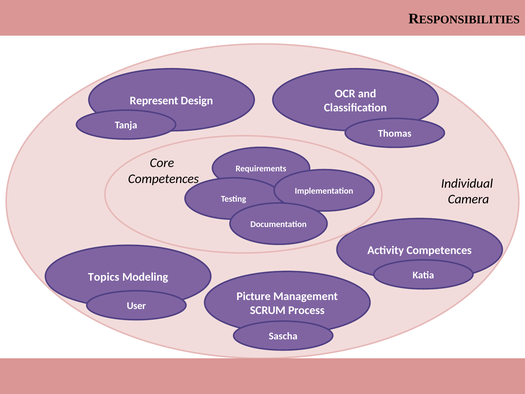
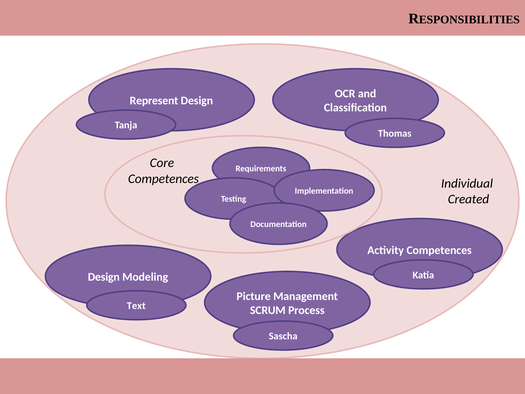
Camera: Camera -> Created
Topics at (104, 277): Topics -> Design
User: User -> Text
